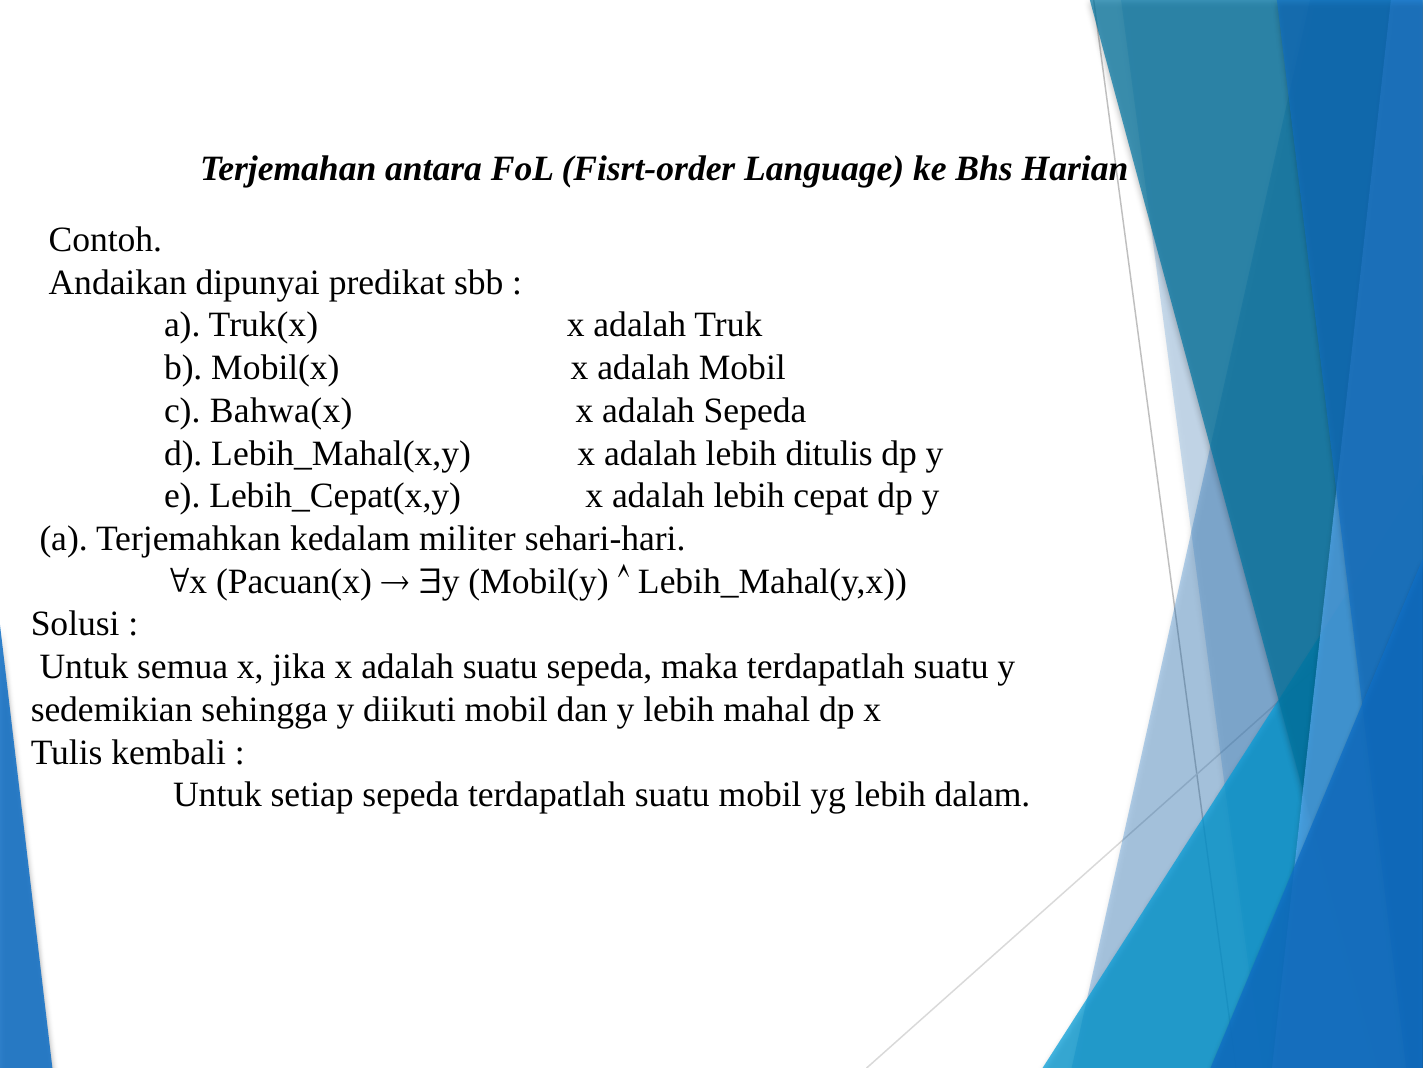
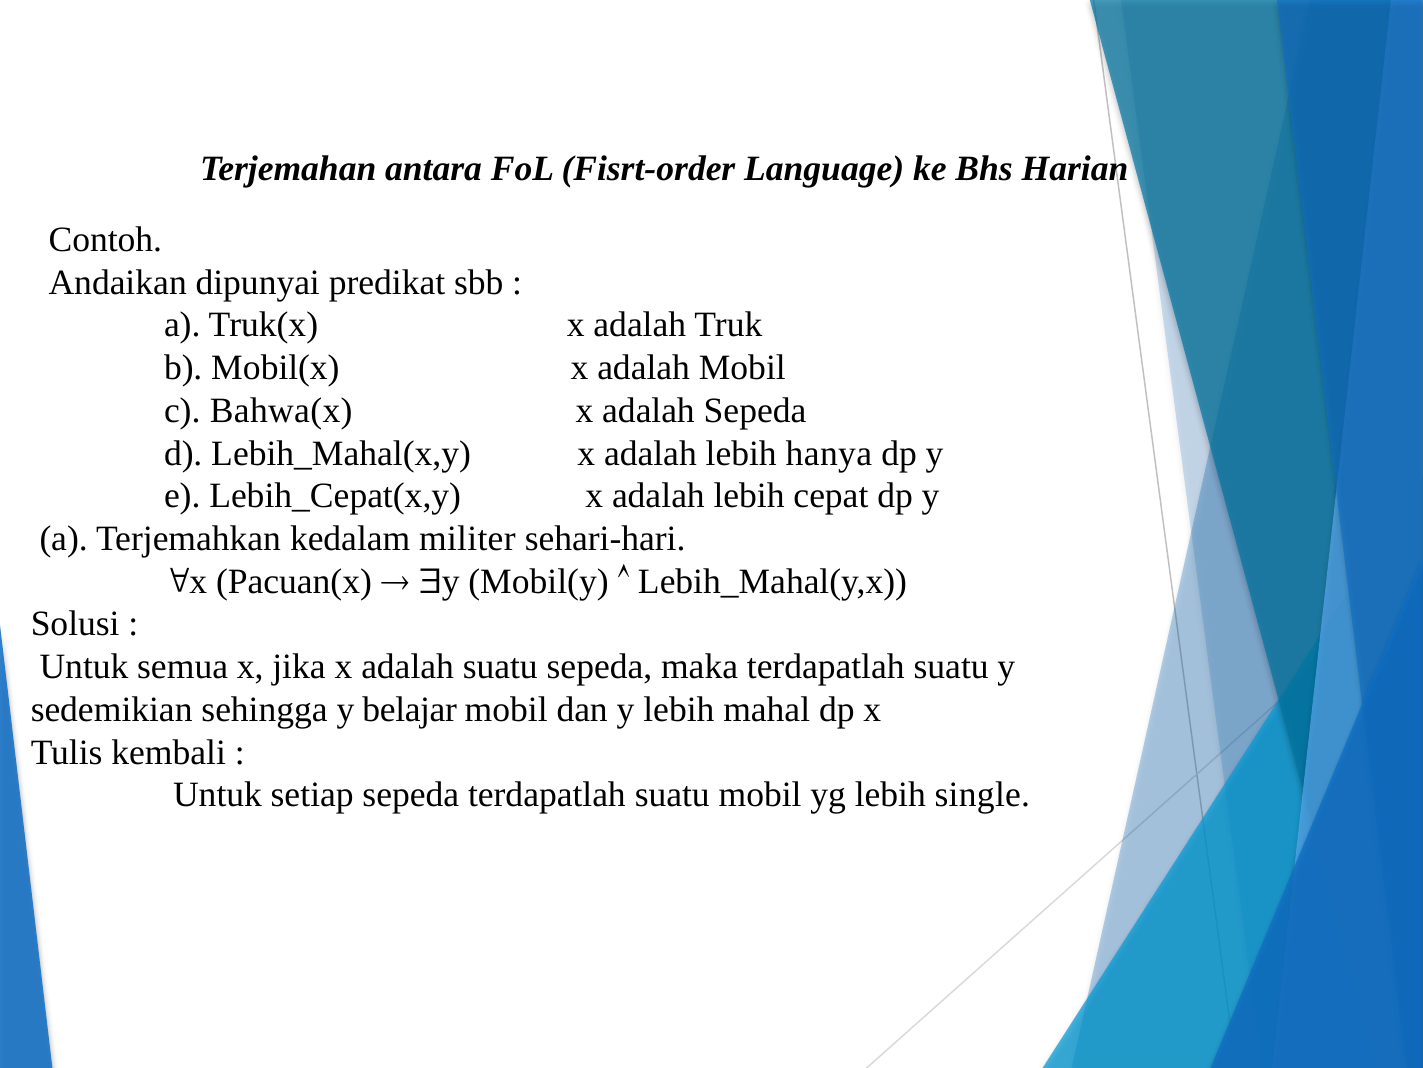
ditulis: ditulis -> hanya
diikuti: diikuti -> belajar
dalam: dalam -> single
